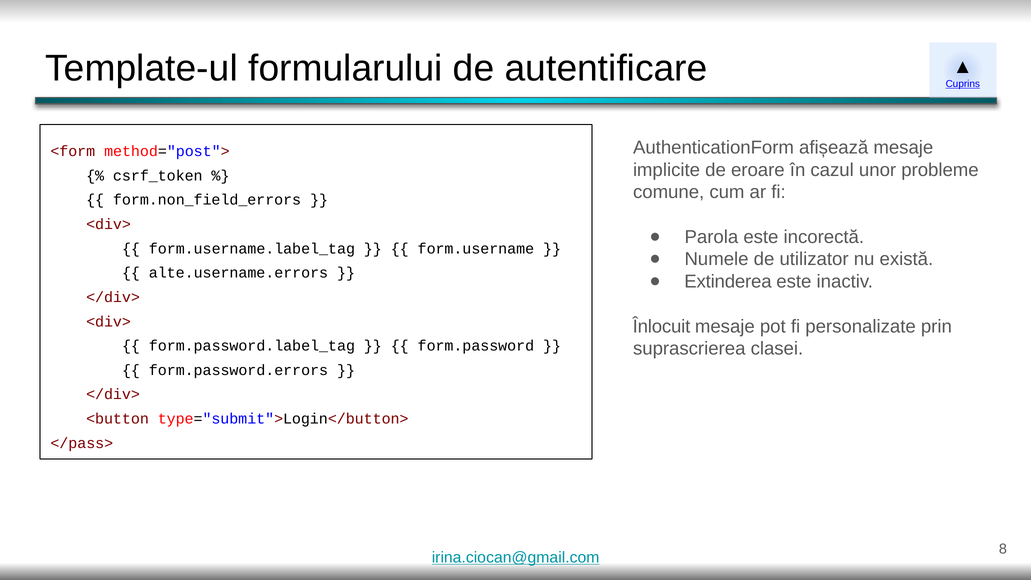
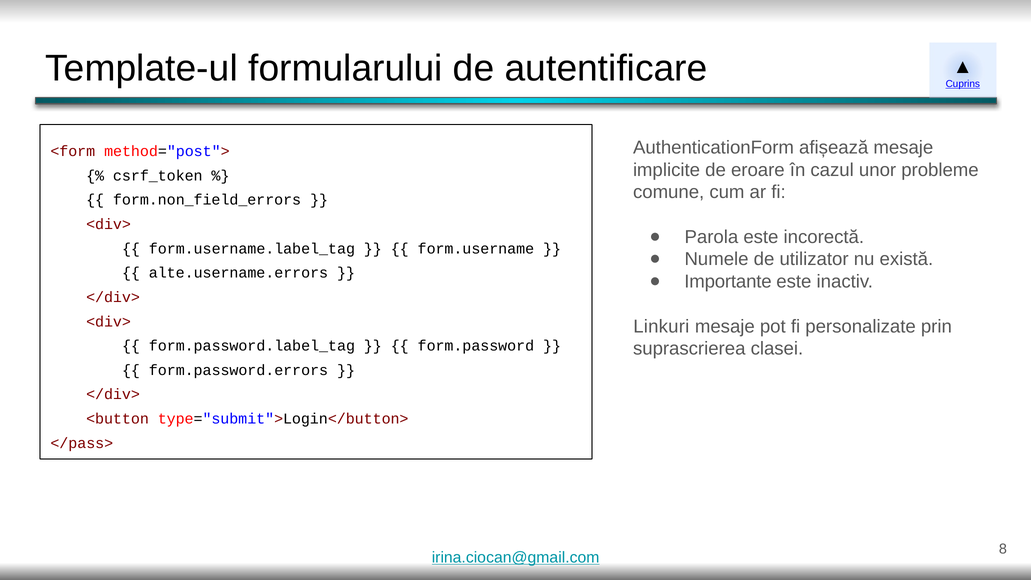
Extinderea: Extinderea -> Importante
Înlocuit: Înlocuit -> Linkuri
